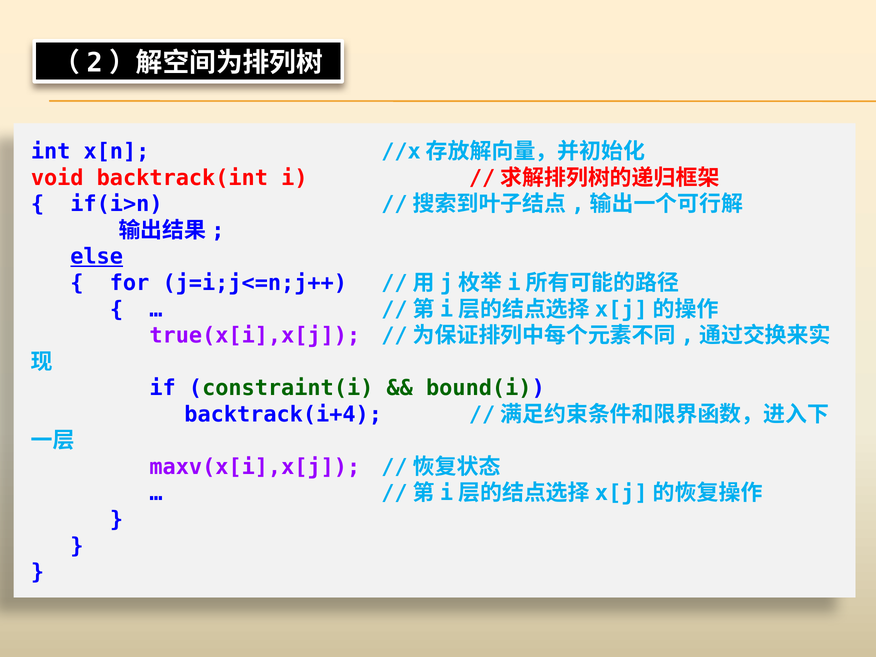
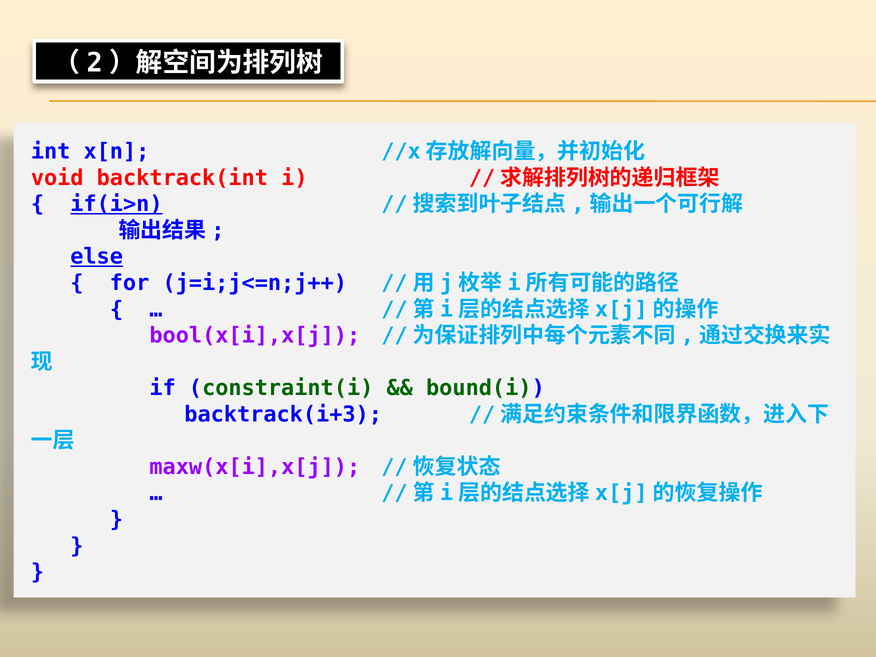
if(i>n underline: none -> present
true(x[i],x[j: true(x[i],x[j -> bool(x[i],x[j
backtrack(i+4: backtrack(i+4 -> backtrack(i+3
maxv(x[i],x[j: maxv(x[i],x[j -> maxw(x[i],x[j
